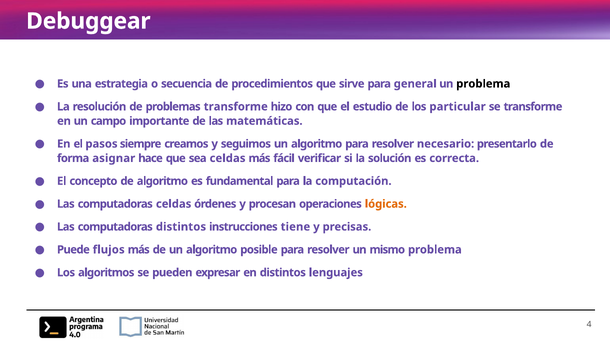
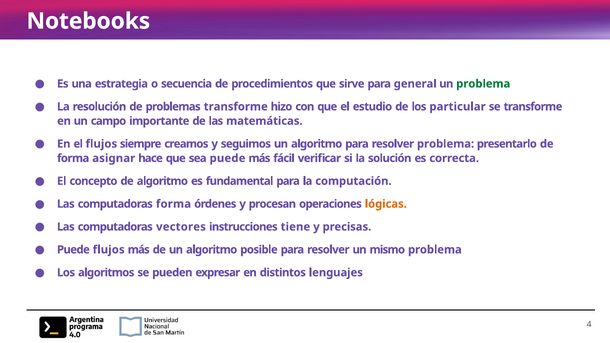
Debuggear: Debuggear -> Notebooks
problema at (483, 84) colour: black -> green
el pasos: pasos -> flujos
resolver necesario: necesario -> problema
sea celdas: celdas -> puede
computadoras celdas: celdas -> forma
computadoras distintos: distintos -> vectores
